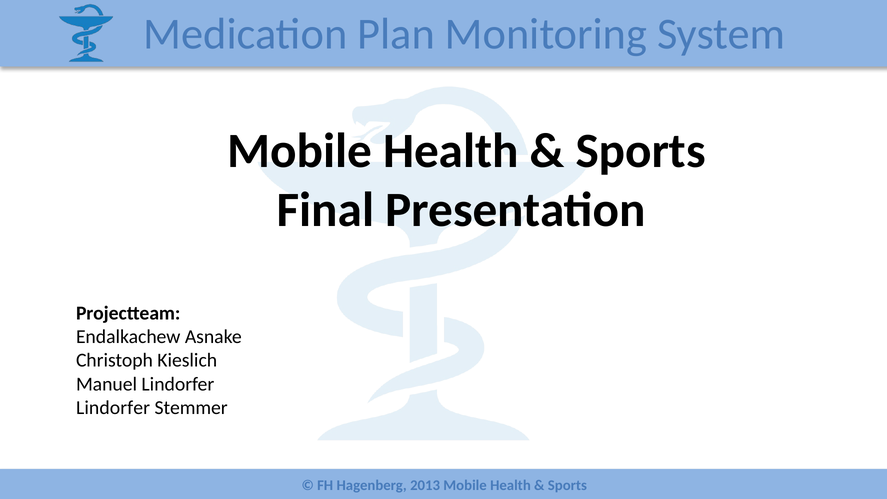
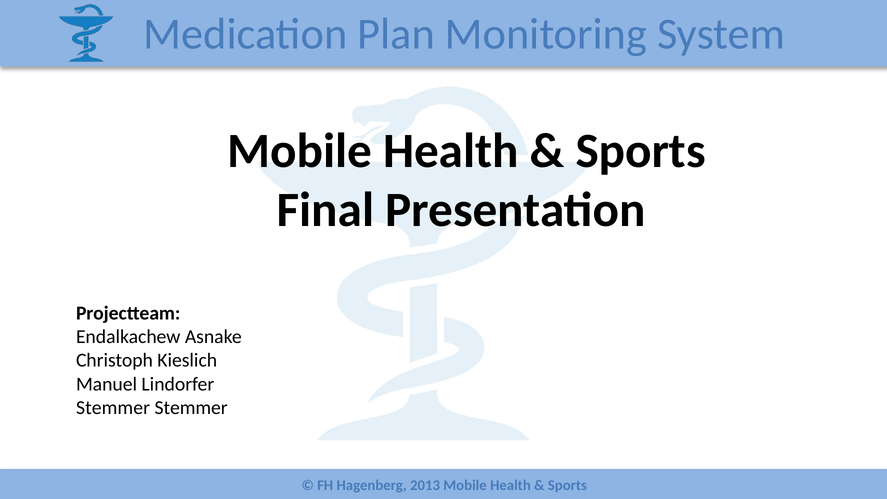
Lindorfer at (113, 408): Lindorfer -> Stemmer
